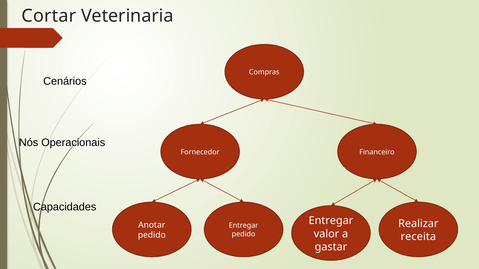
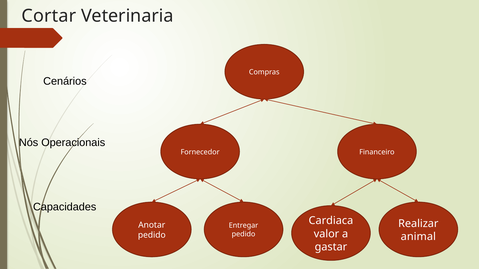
Entregar at (331, 221): Entregar -> Cardiaca
receita: receita -> animal
